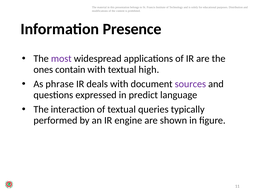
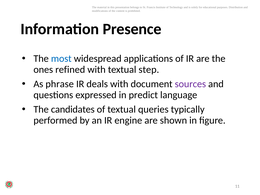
most colour: purple -> blue
contain: contain -> refined
high: high -> step
interaction: interaction -> candidates
